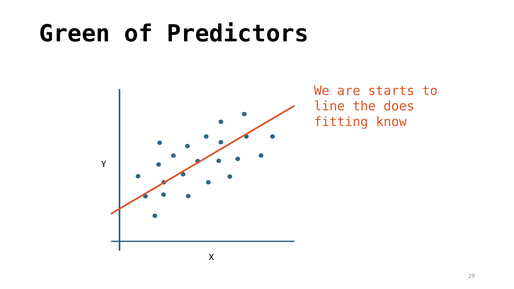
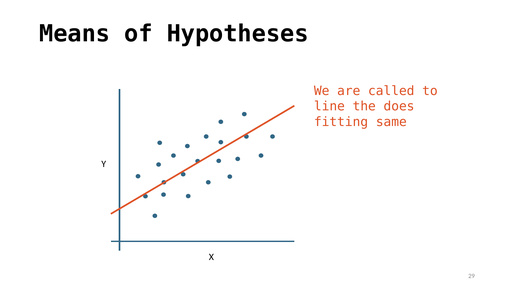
Green: Green -> Means
Predictors: Predictors -> Hypotheses
starts: starts -> called
know: know -> same
